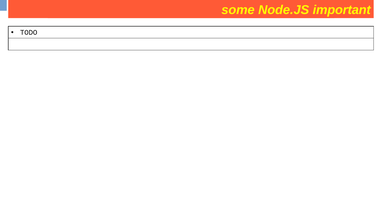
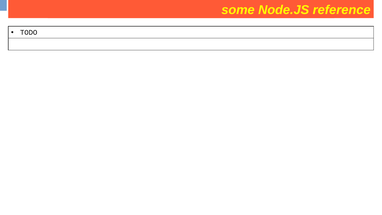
important: important -> reference
